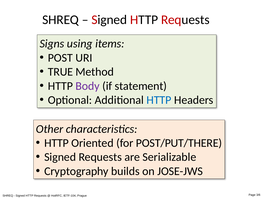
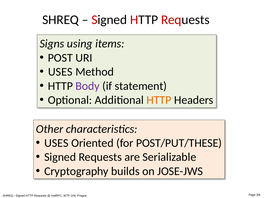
TRUE at (60, 72): TRUE -> USES
HTTP at (159, 100) colour: blue -> orange
HTTP at (56, 143): HTTP -> USES
POST/PUT/THERE: POST/PUT/THERE -> POST/PUT/THESE
